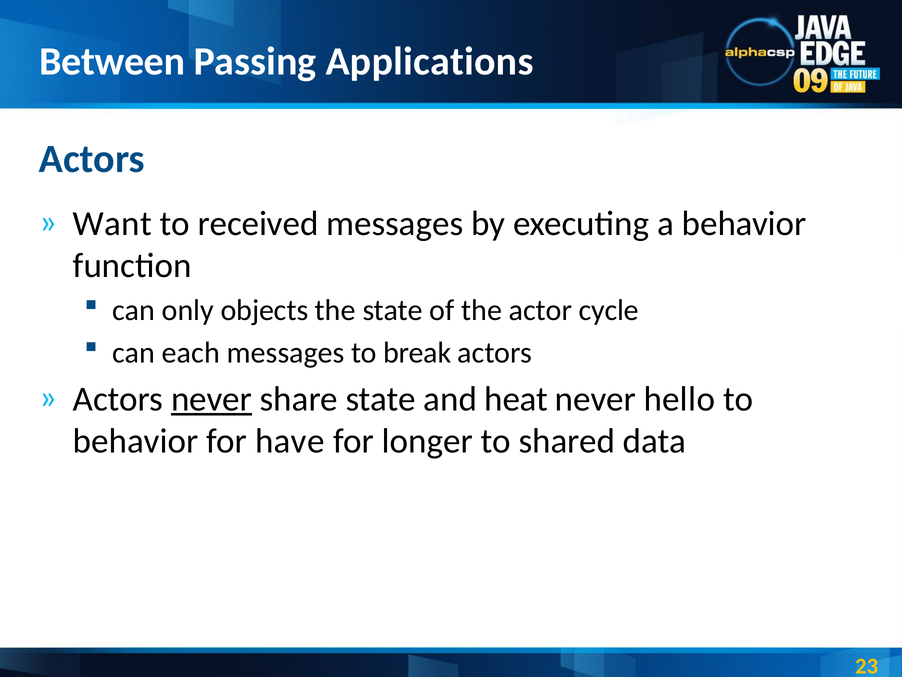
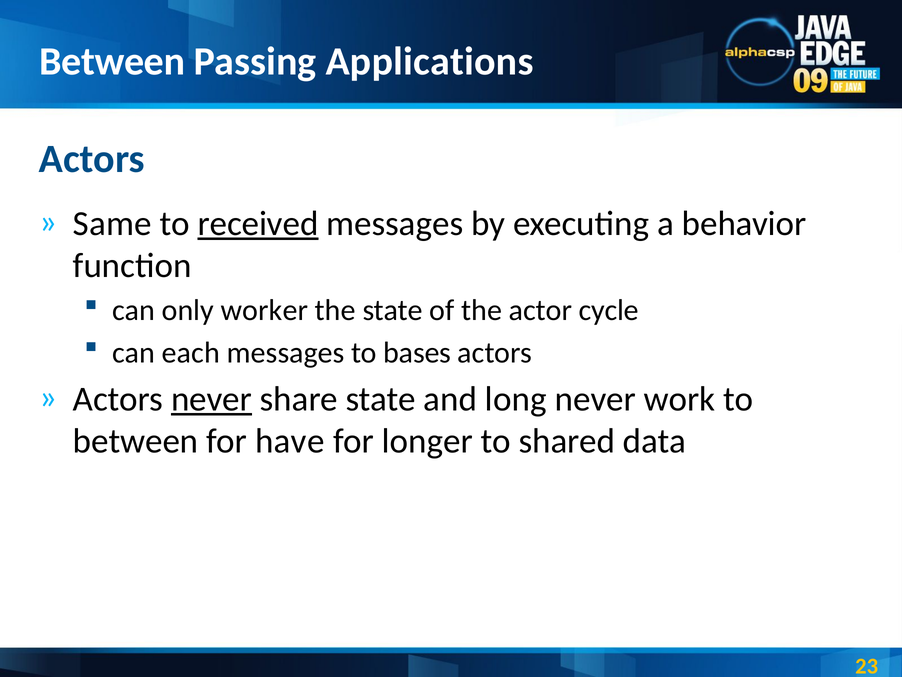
Want: Want -> Same
received underline: none -> present
objects: objects -> worker
break: break -> bases
heat: heat -> long
hello: hello -> work
behavior at (136, 441): behavior -> between
